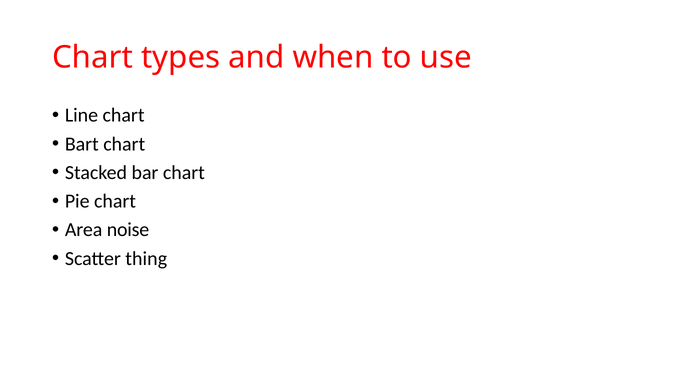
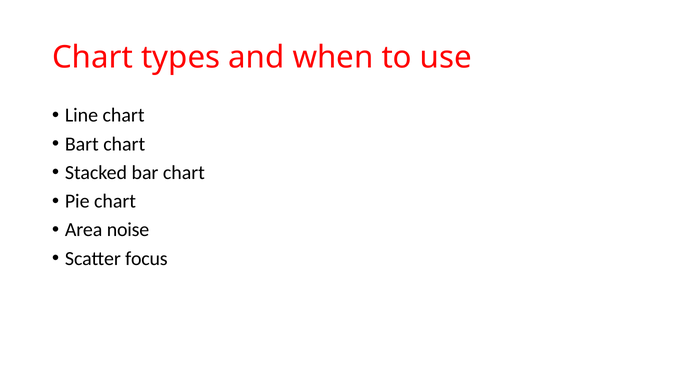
thing: thing -> focus
